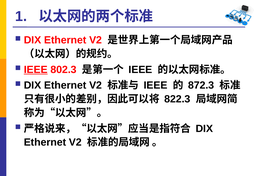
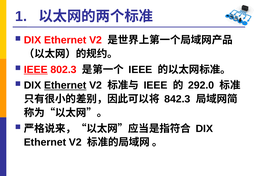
Ethernet at (65, 85) underline: none -> present
872.3: 872.3 -> 292.0
822.3: 822.3 -> 842.3
